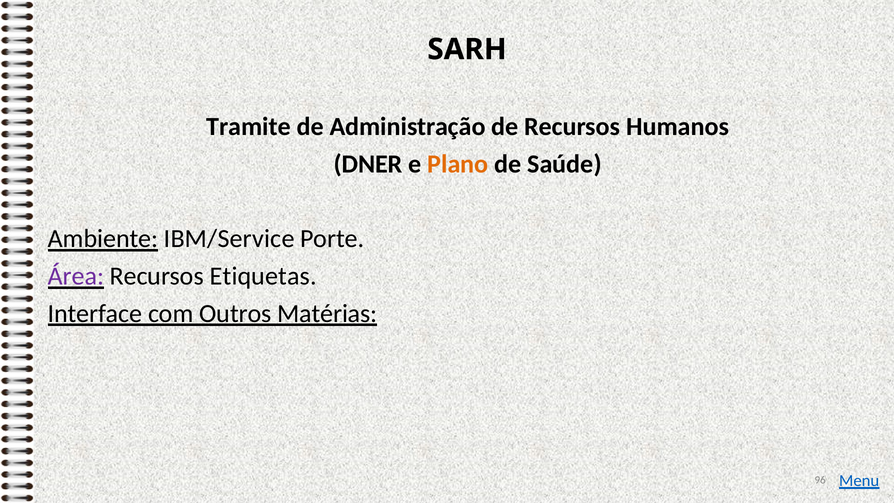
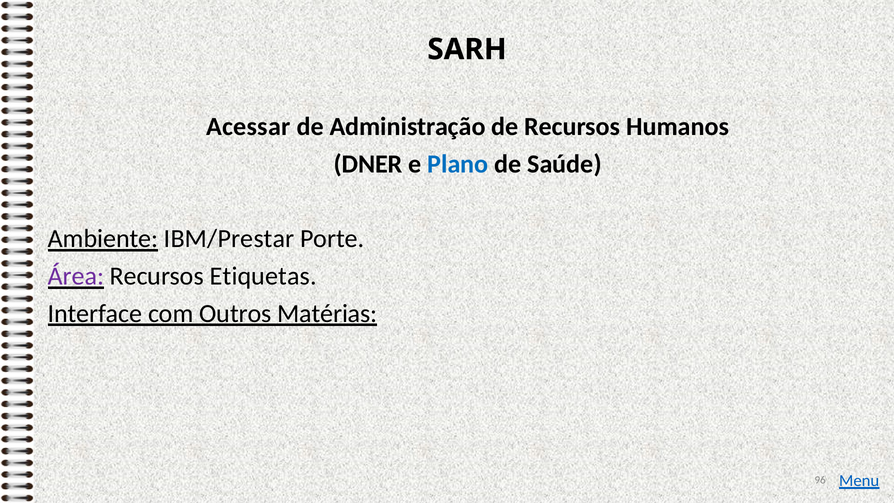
Tramite: Tramite -> Acessar
Plano colour: orange -> blue
IBM/Service: IBM/Service -> IBM/Prestar
